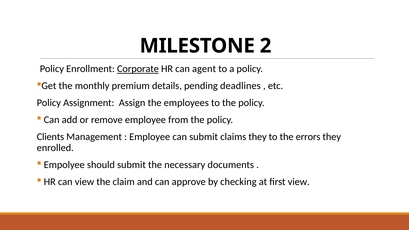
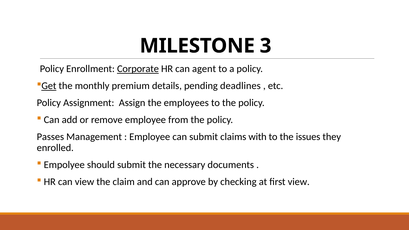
2: 2 -> 3
Get underline: none -> present
Clients: Clients -> Passes
claims they: they -> with
errors: errors -> issues
